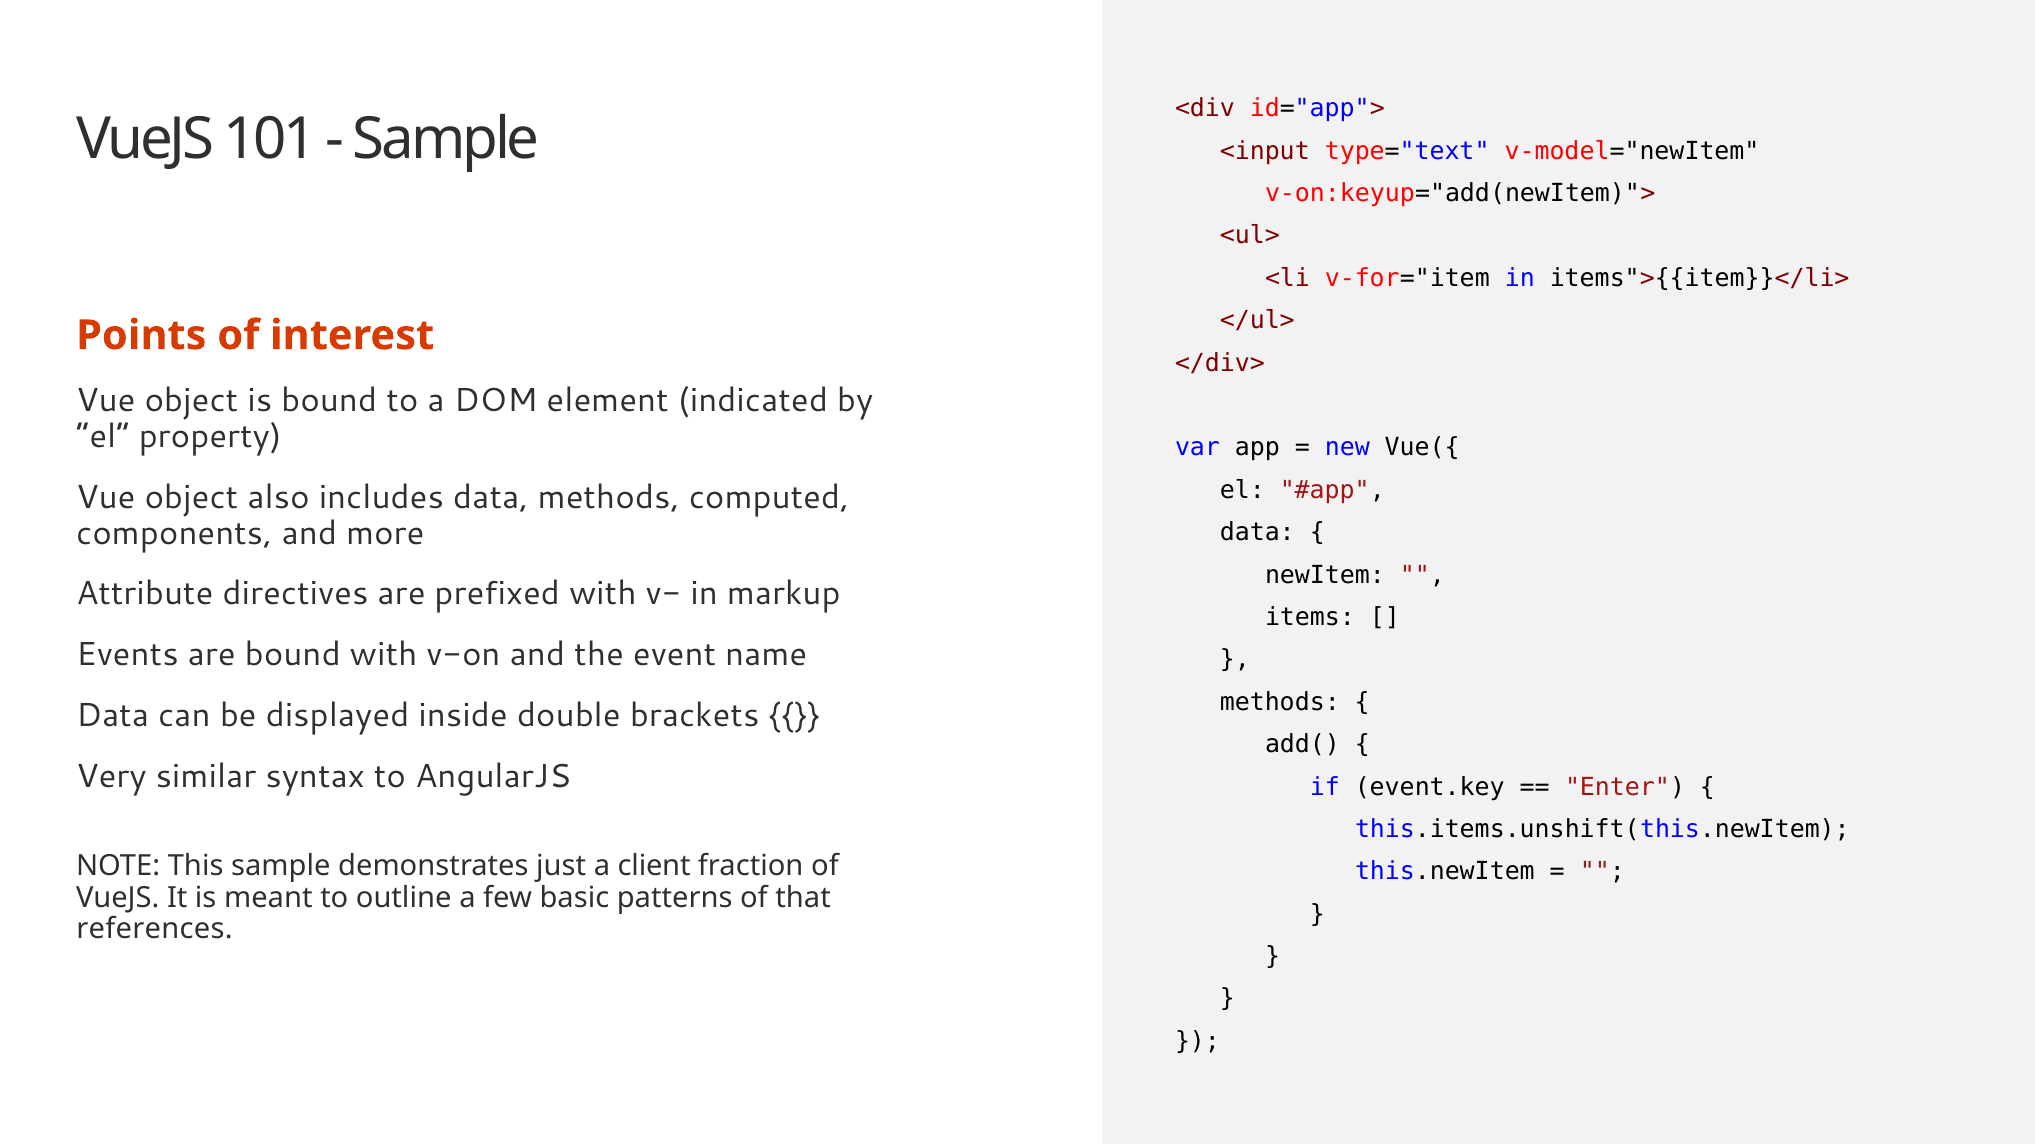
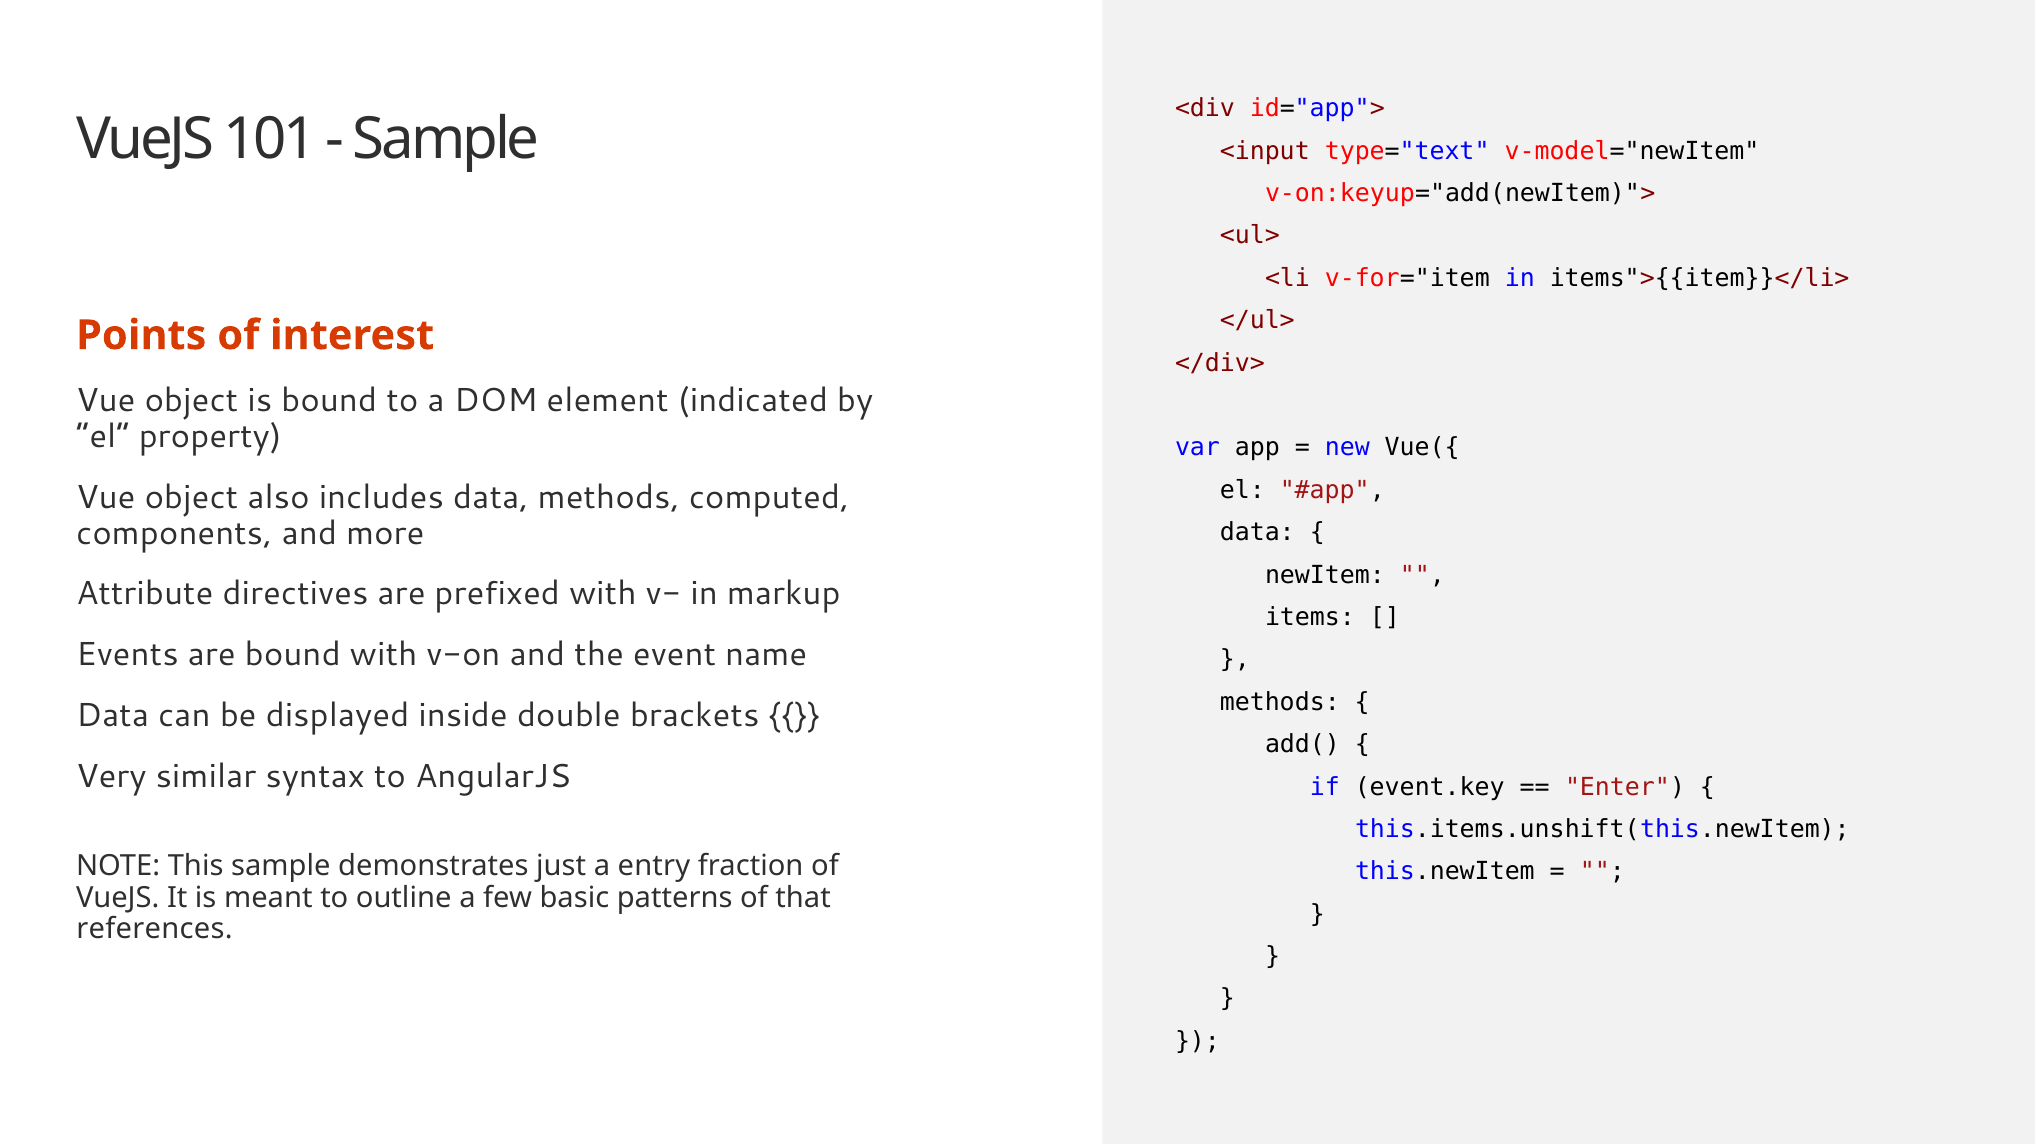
client: client -> entry
